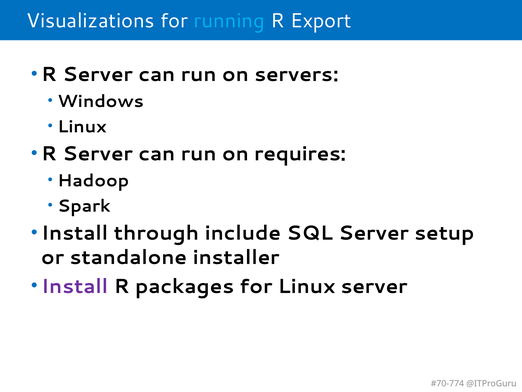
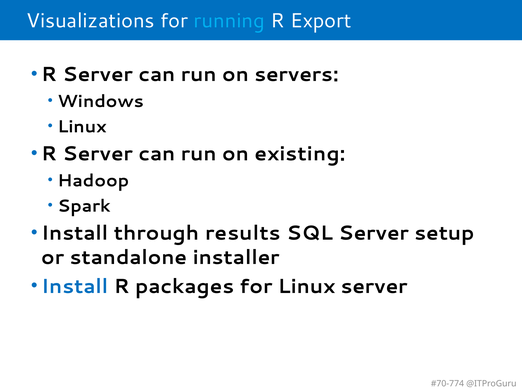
requires: requires -> existing
include: include -> results
Install at (75, 286) colour: purple -> blue
